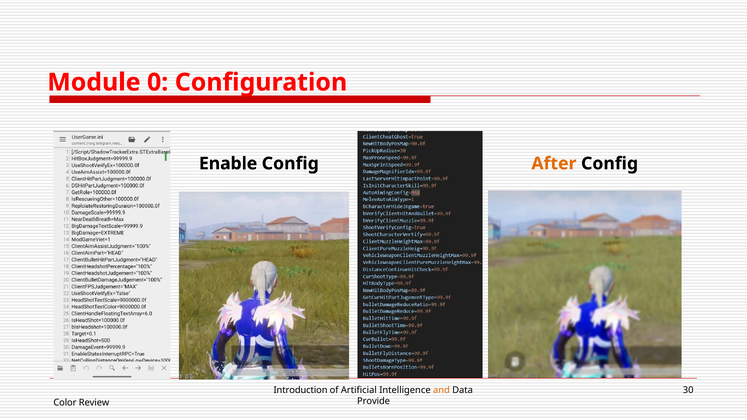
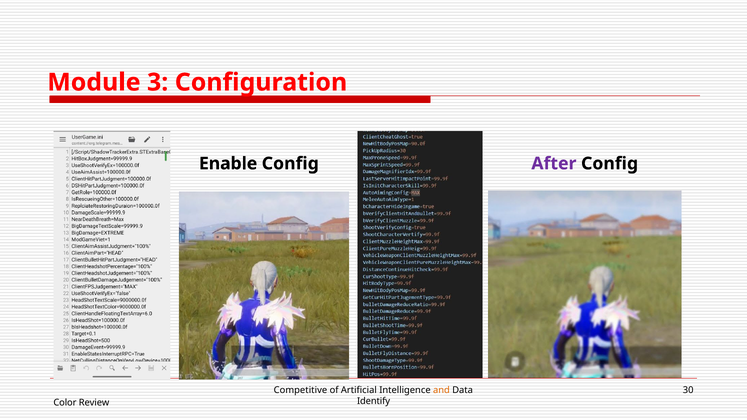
0: 0 -> 3
After colour: orange -> purple
Introduction: Introduction -> Competitive
Provide: Provide -> Identify
